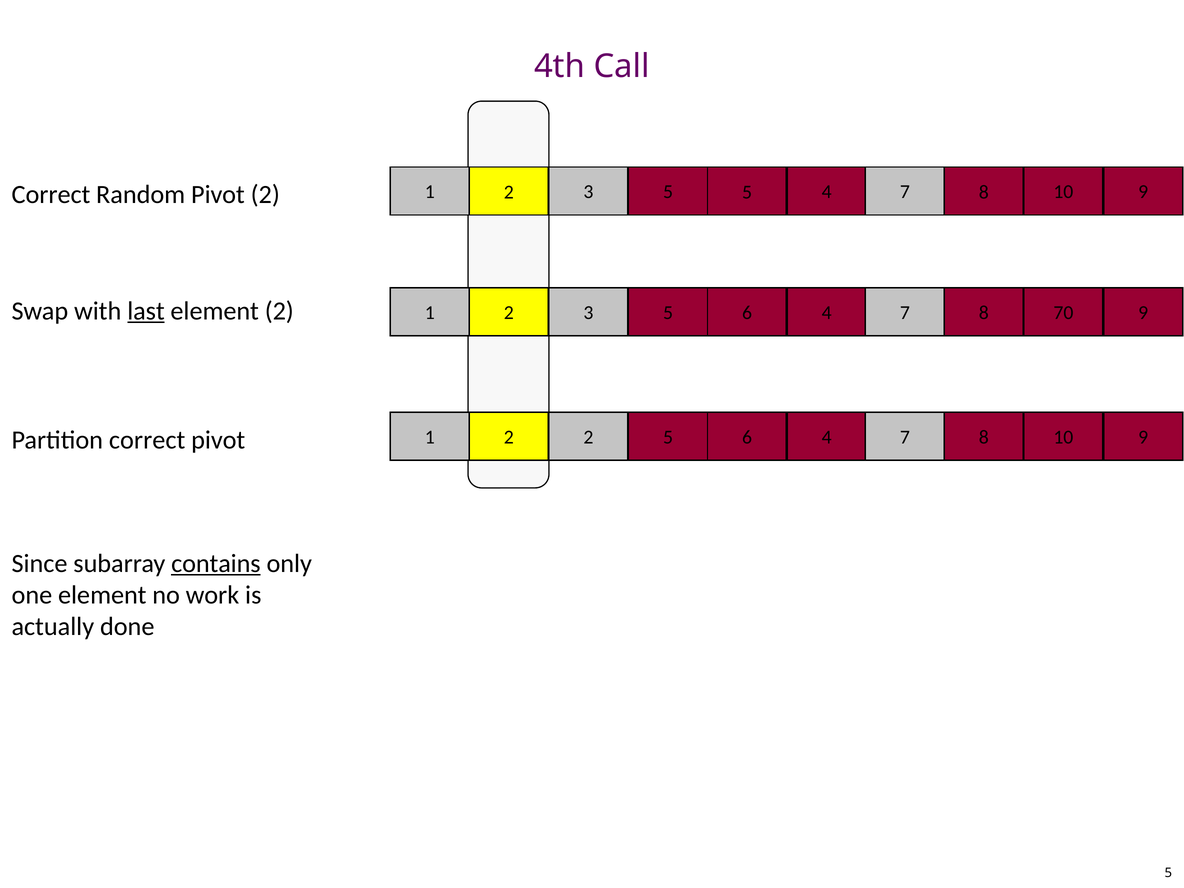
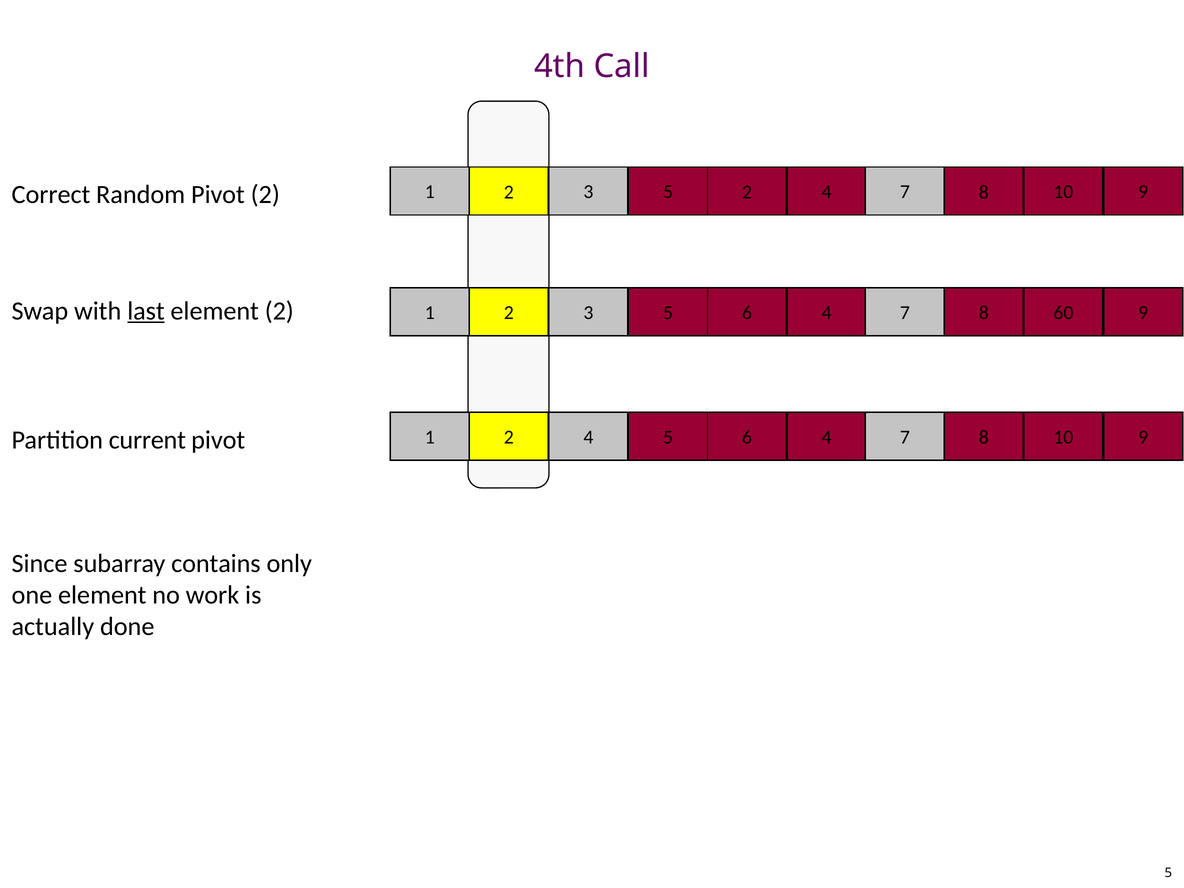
5 5: 5 -> 2
70: 70 -> 60
Partition correct: correct -> current
1 2 2: 2 -> 4
contains underline: present -> none
